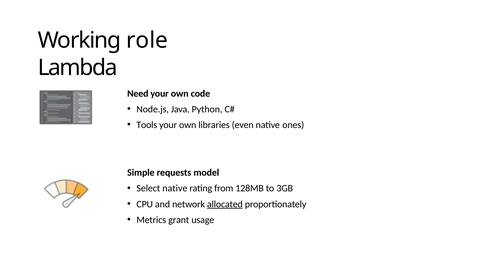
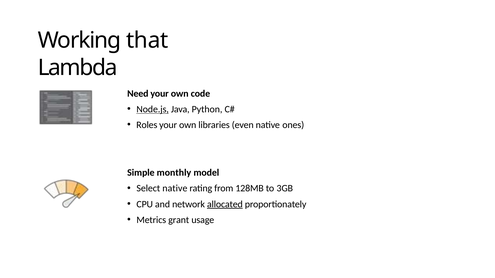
role: role -> that
Node.js underline: none -> present
Tools: Tools -> Roles
requests: requests -> monthly
